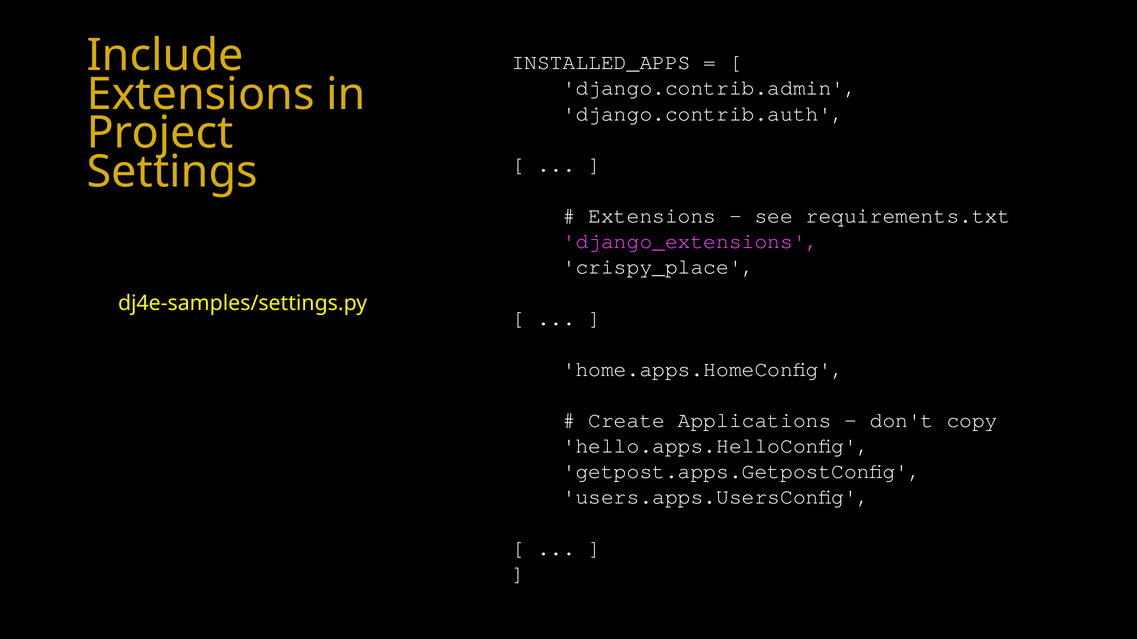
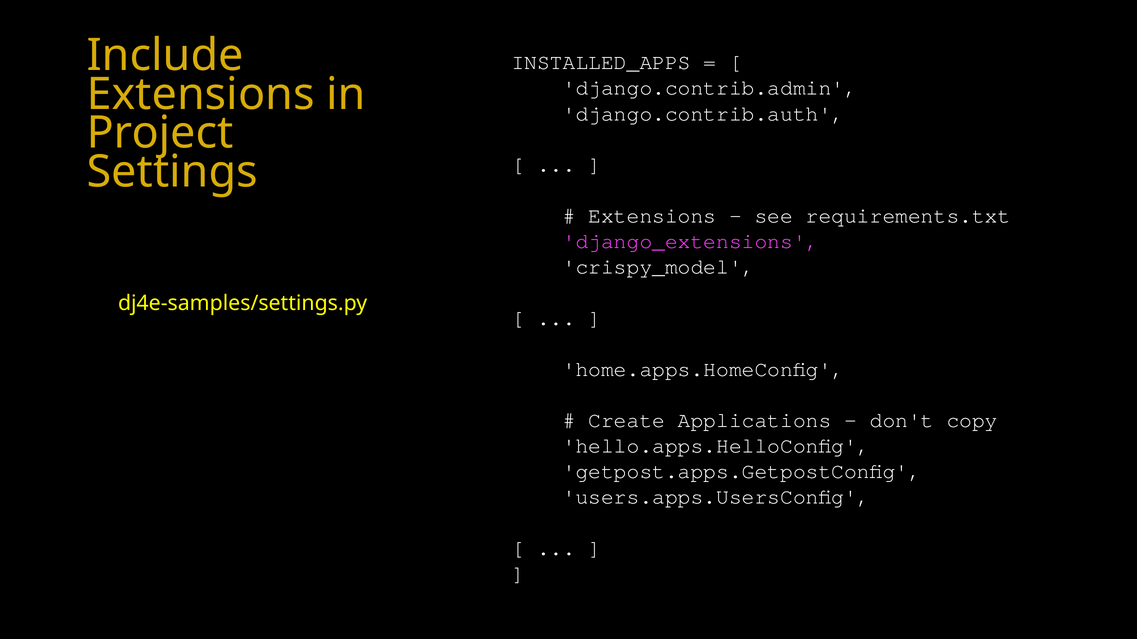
crispy_place: crispy_place -> crispy_model
